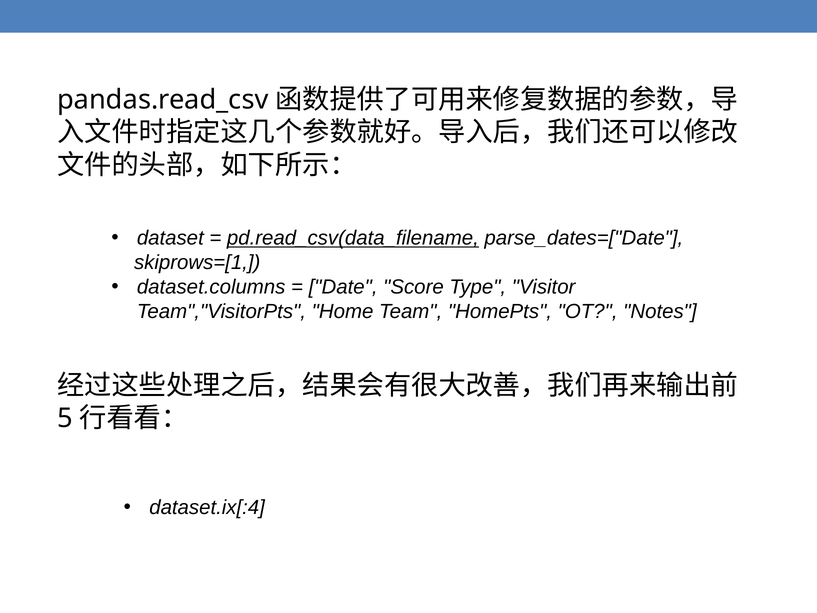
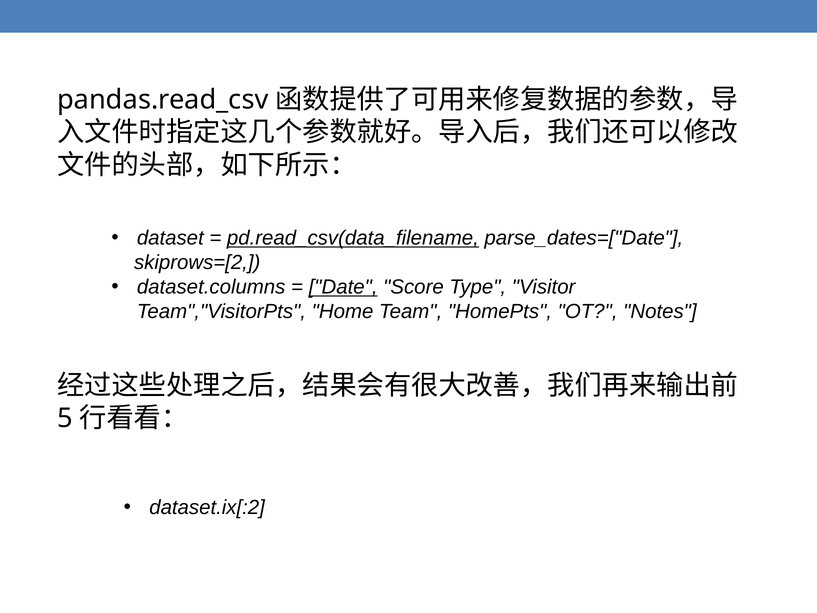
skiprows=[1: skiprows=[1 -> skiprows=[2
Date underline: none -> present
dataset.ix[:4: dataset.ix[:4 -> dataset.ix[:2
